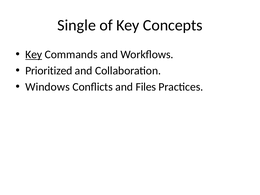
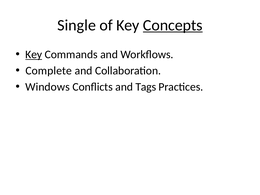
Concepts underline: none -> present
Prioritized: Prioritized -> Complete
Files: Files -> Tags
